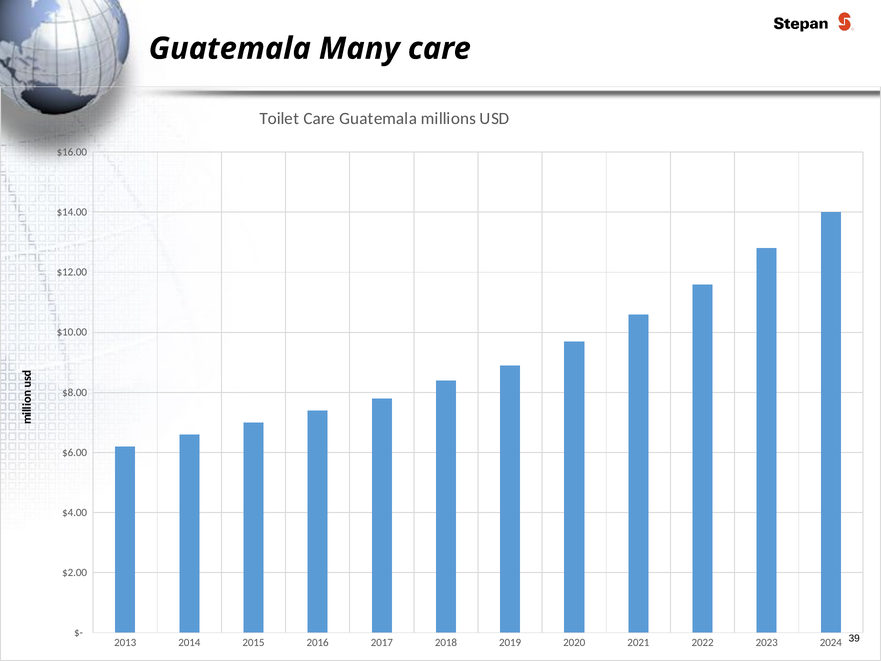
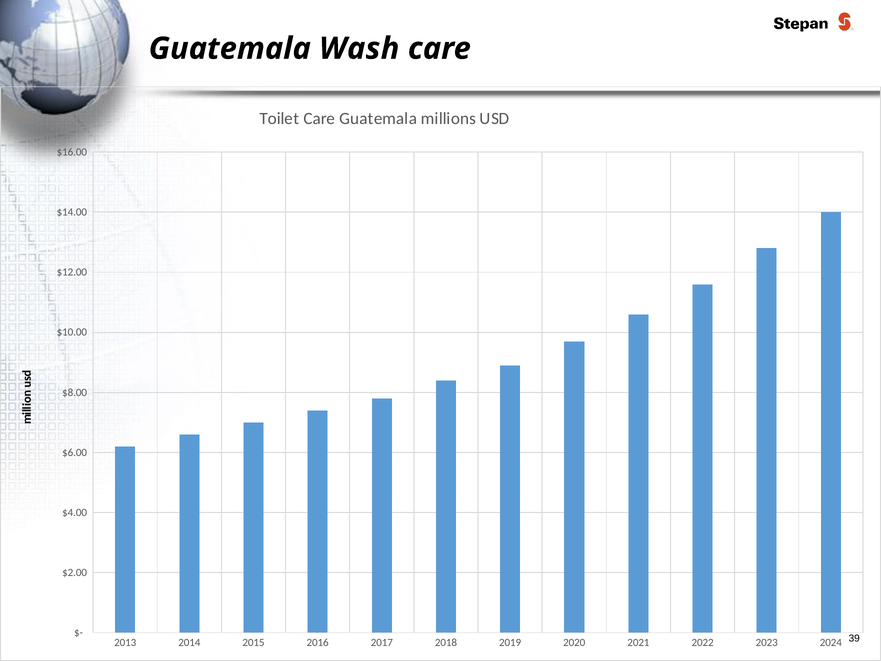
Many: Many -> Wash
